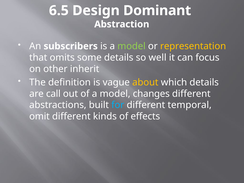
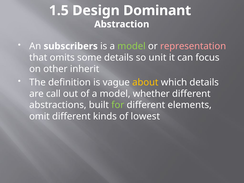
6.5: 6.5 -> 1.5
representation colour: yellow -> pink
well: well -> unit
changes: changes -> whether
for colour: light blue -> light green
temporal: temporal -> elements
effects: effects -> lowest
